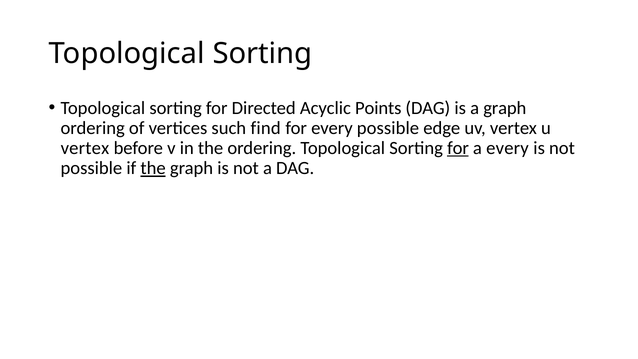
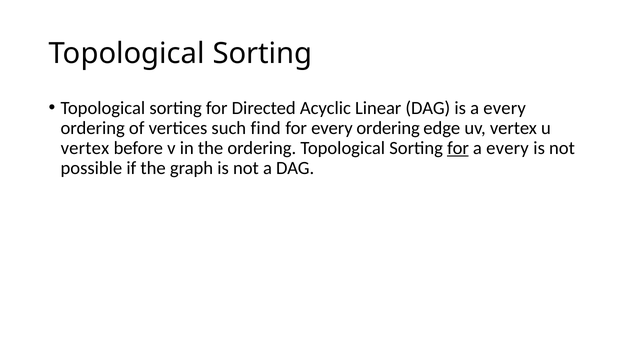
Points: Points -> Linear
is a graph: graph -> every
for every possible: possible -> ordering
the at (153, 168) underline: present -> none
